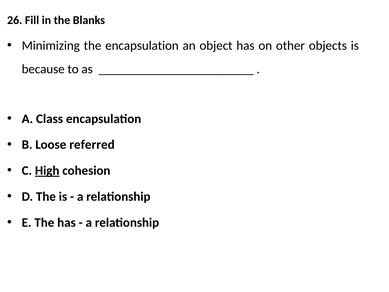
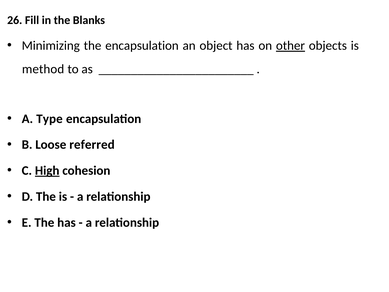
other underline: none -> present
because: because -> method
Class: Class -> Type
